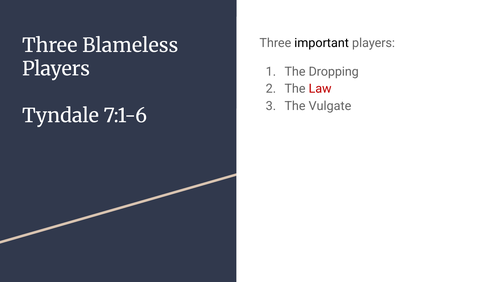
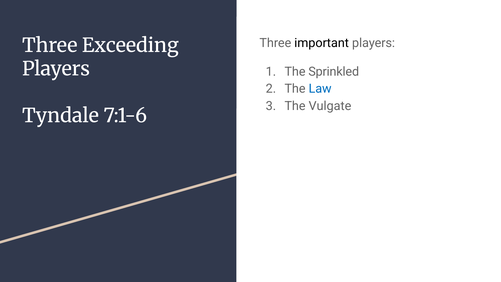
Blameless: Blameless -> Exceeding
Dropping: Dropping -> Sprinkled
Law colour: red -> blue
